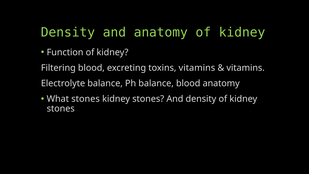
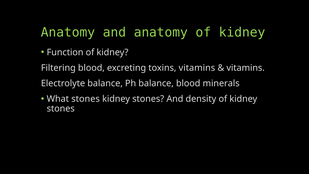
Density at (68, 32): Density -> Anatomy
blood anatomy: anatomy -> minerals
